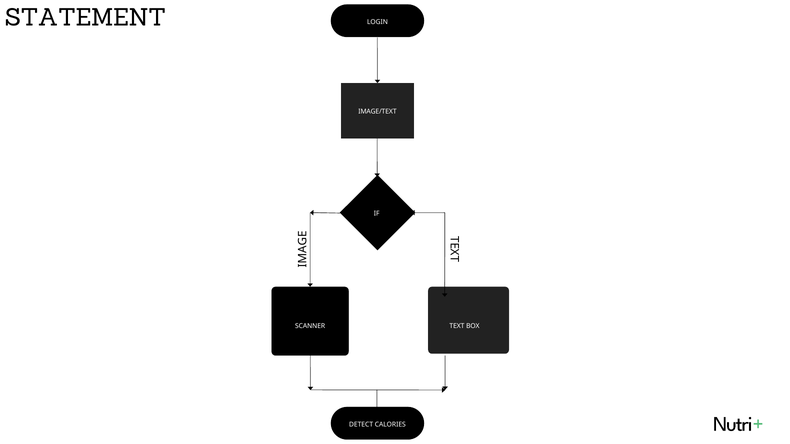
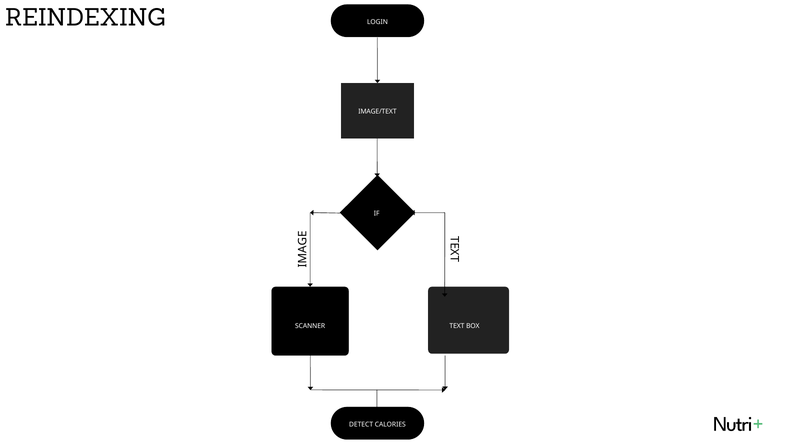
STATEMENT: STATEMENT -> REINDEXING
